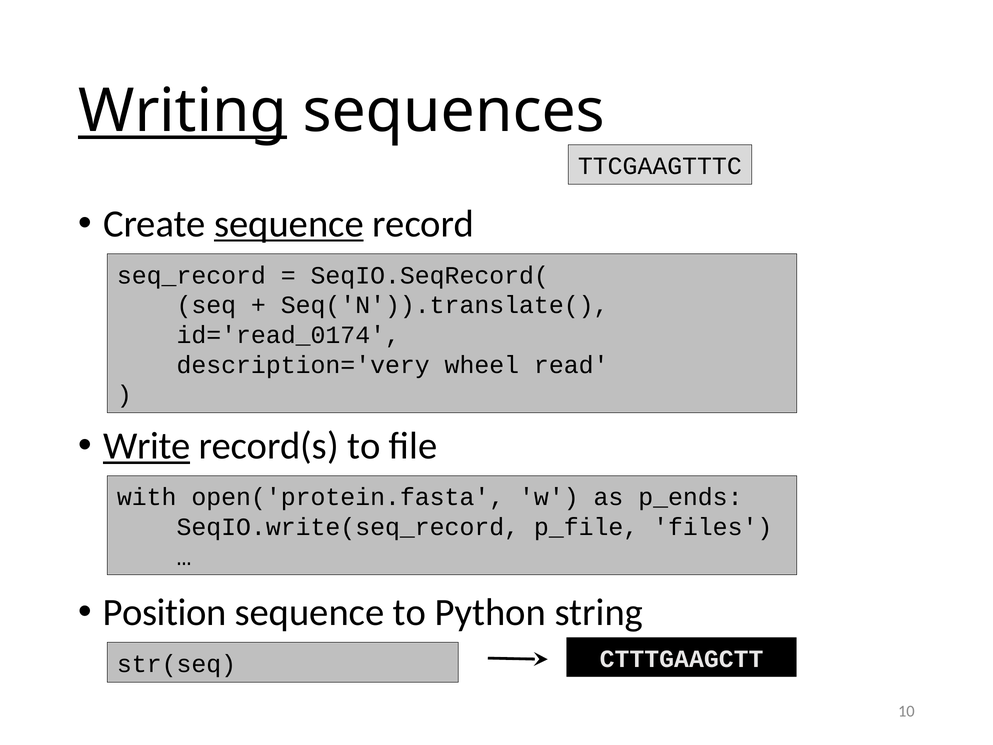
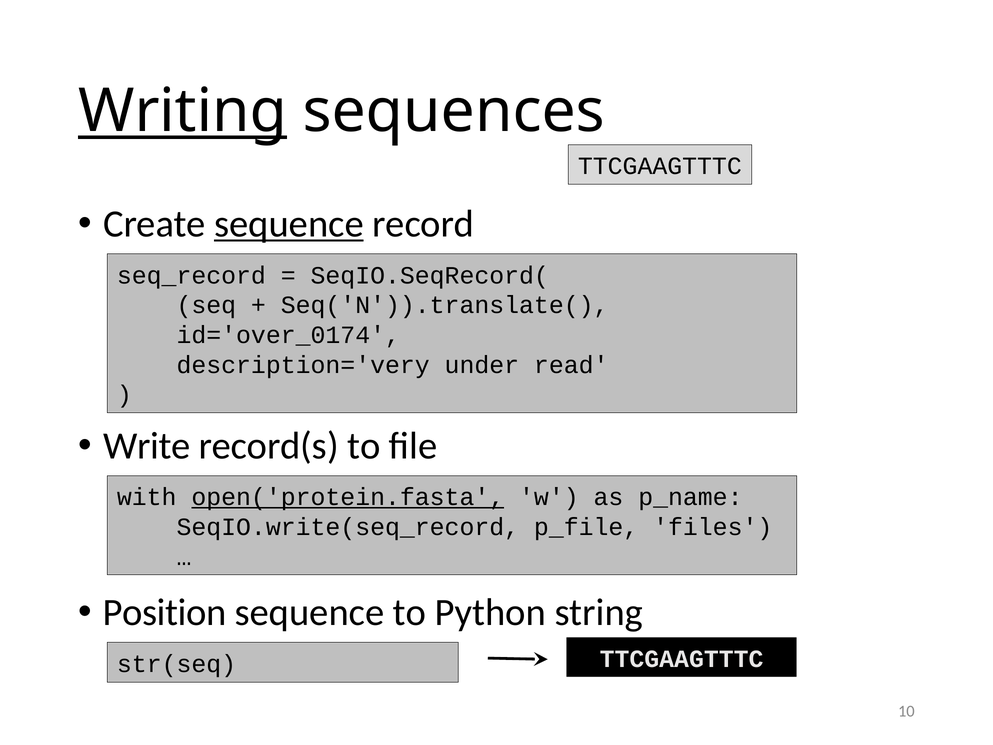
id='read_0174: id='read_0174 -> id='over_0174
wheel: wheel -> under
Write underline: present -> none
open('protein.fasta underline: none -> present
p_ends: p_ends -> p_name
str(seq CTTTGAAGCTT: CTTTGAAGCTT -> TTCGAAGTTTC
